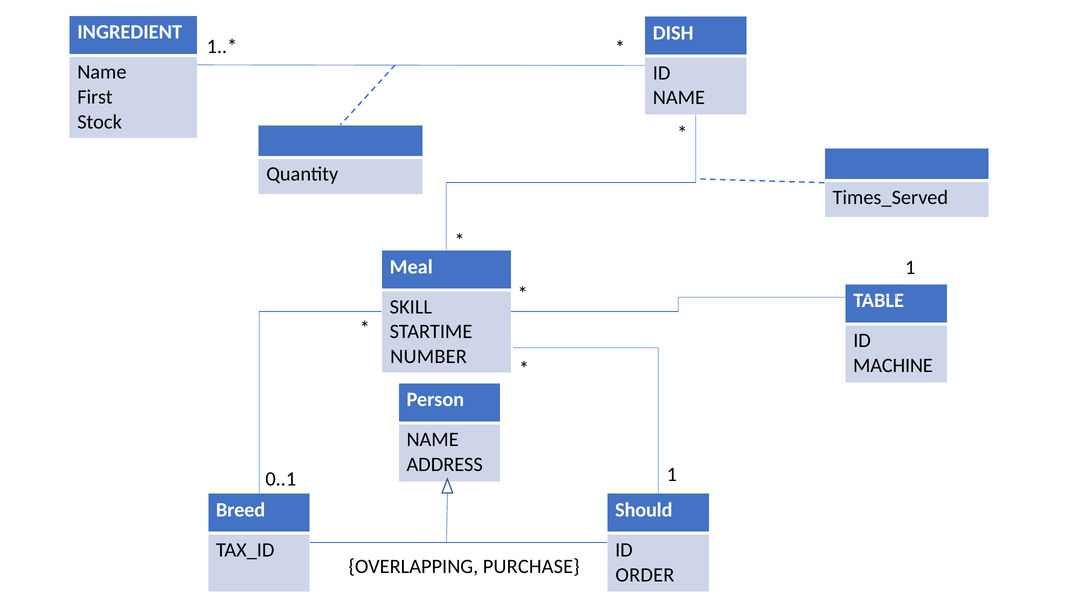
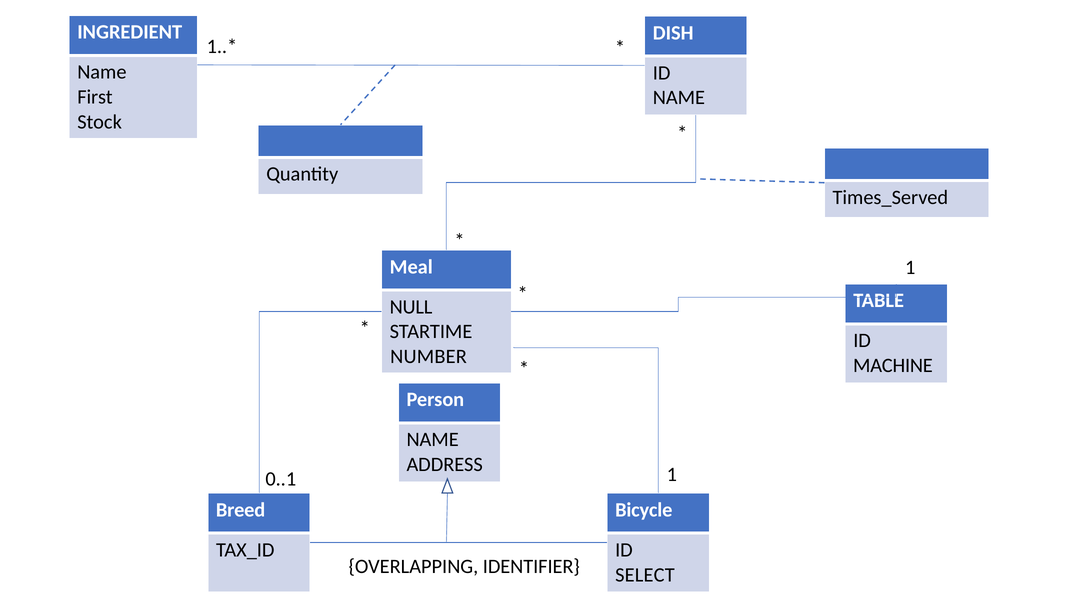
SKILL: SKILL -> NULL
Should: Should -> Bicycle
PURCHASE: PURCHASE -> IDENTIFIER
ORDER: ORDER -> SELECT
